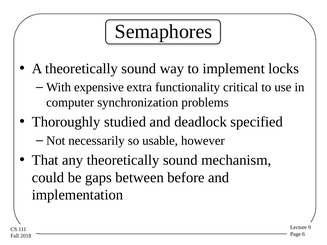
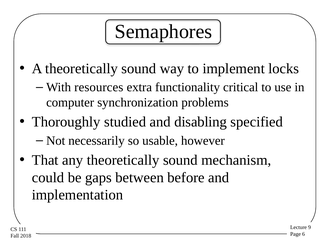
expensive: expensive -> resources
deadlock: deadlock -> disabling
